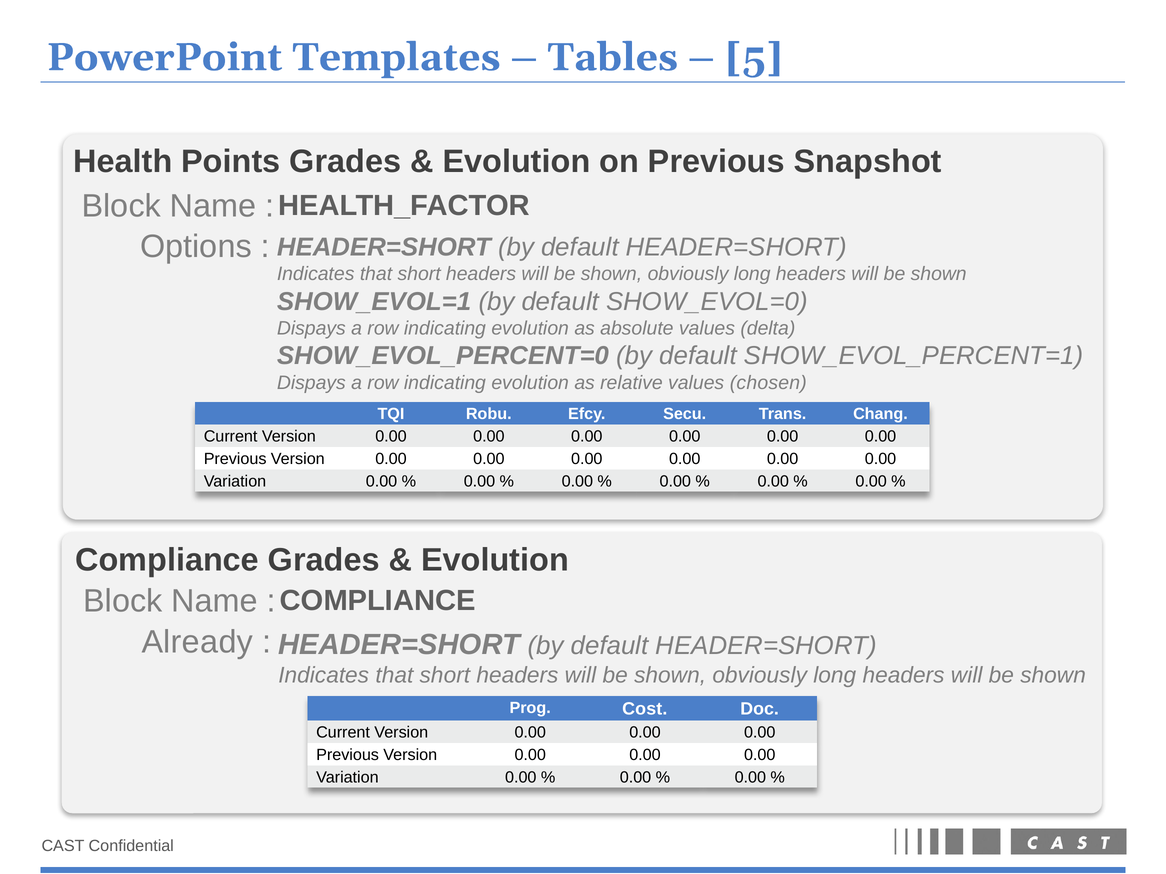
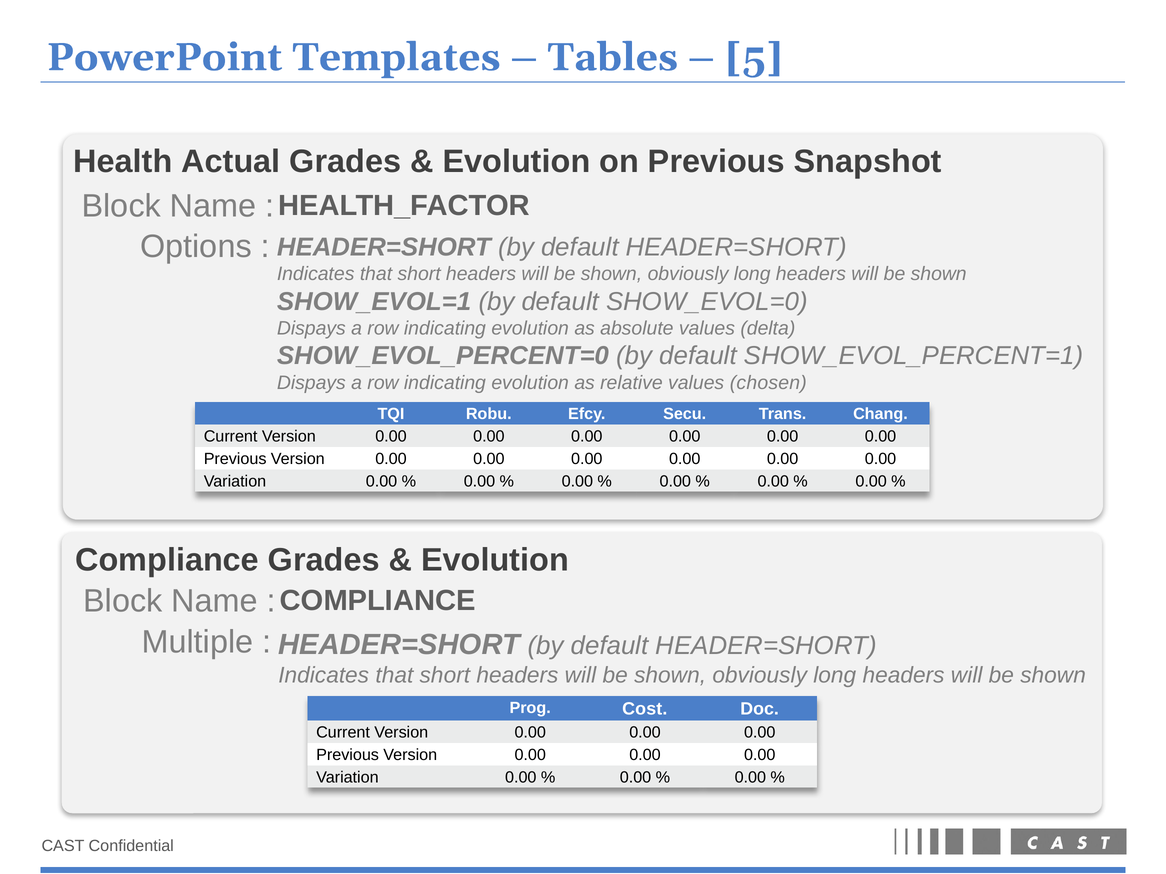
Points: Points -> Actual
Already: Already -> Multiple
